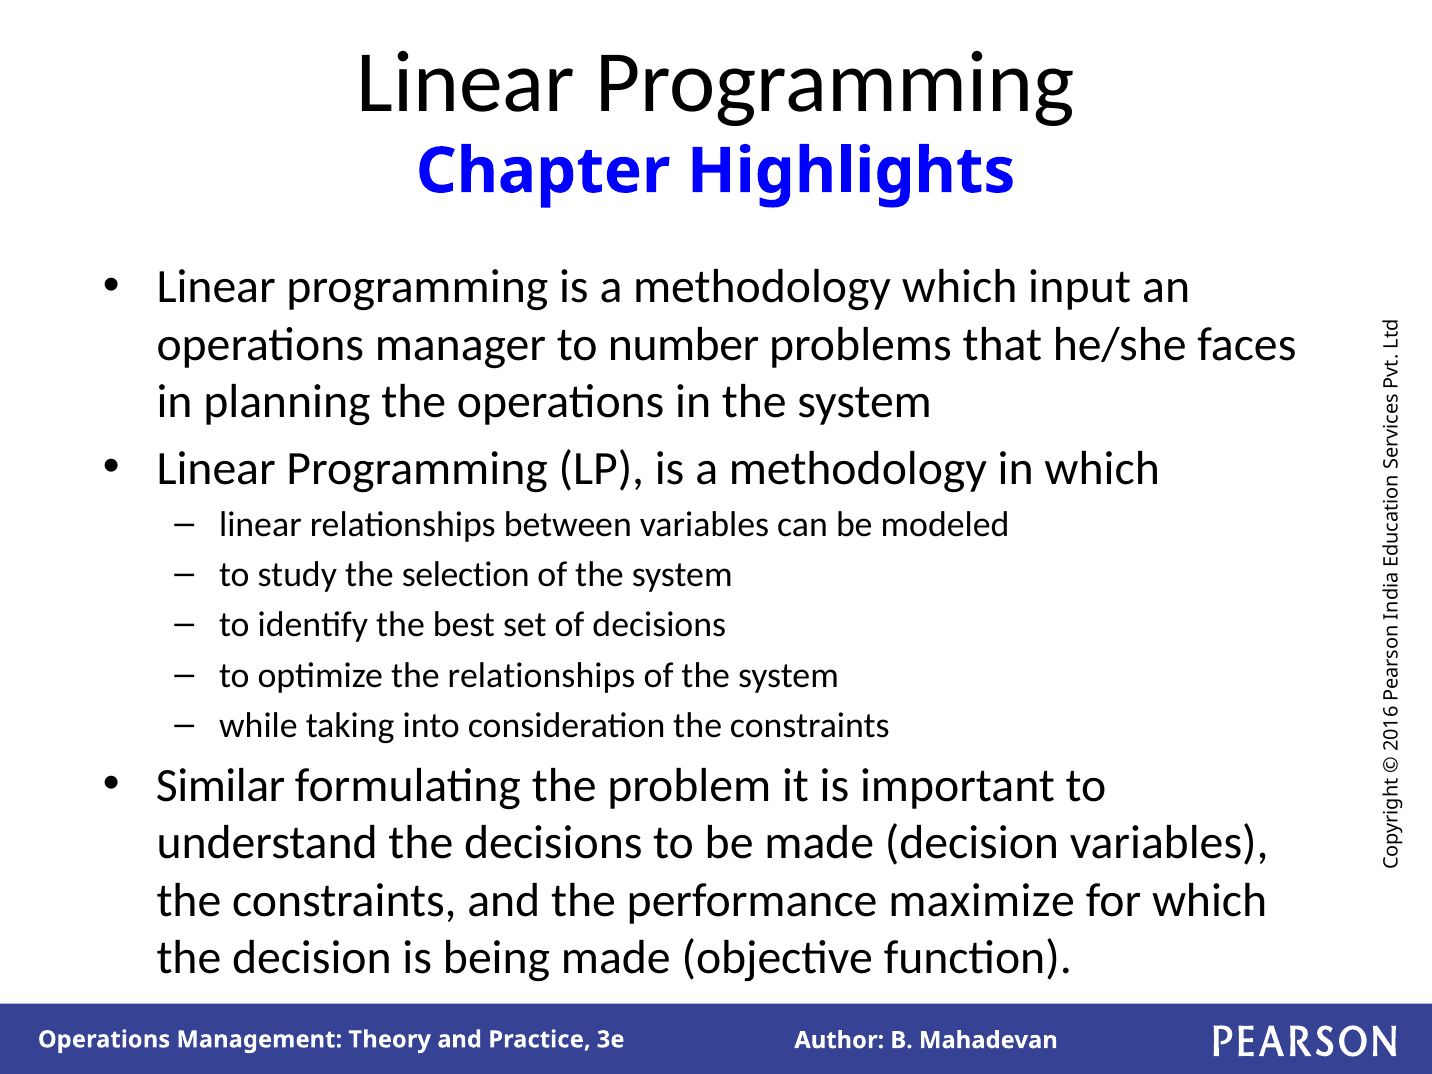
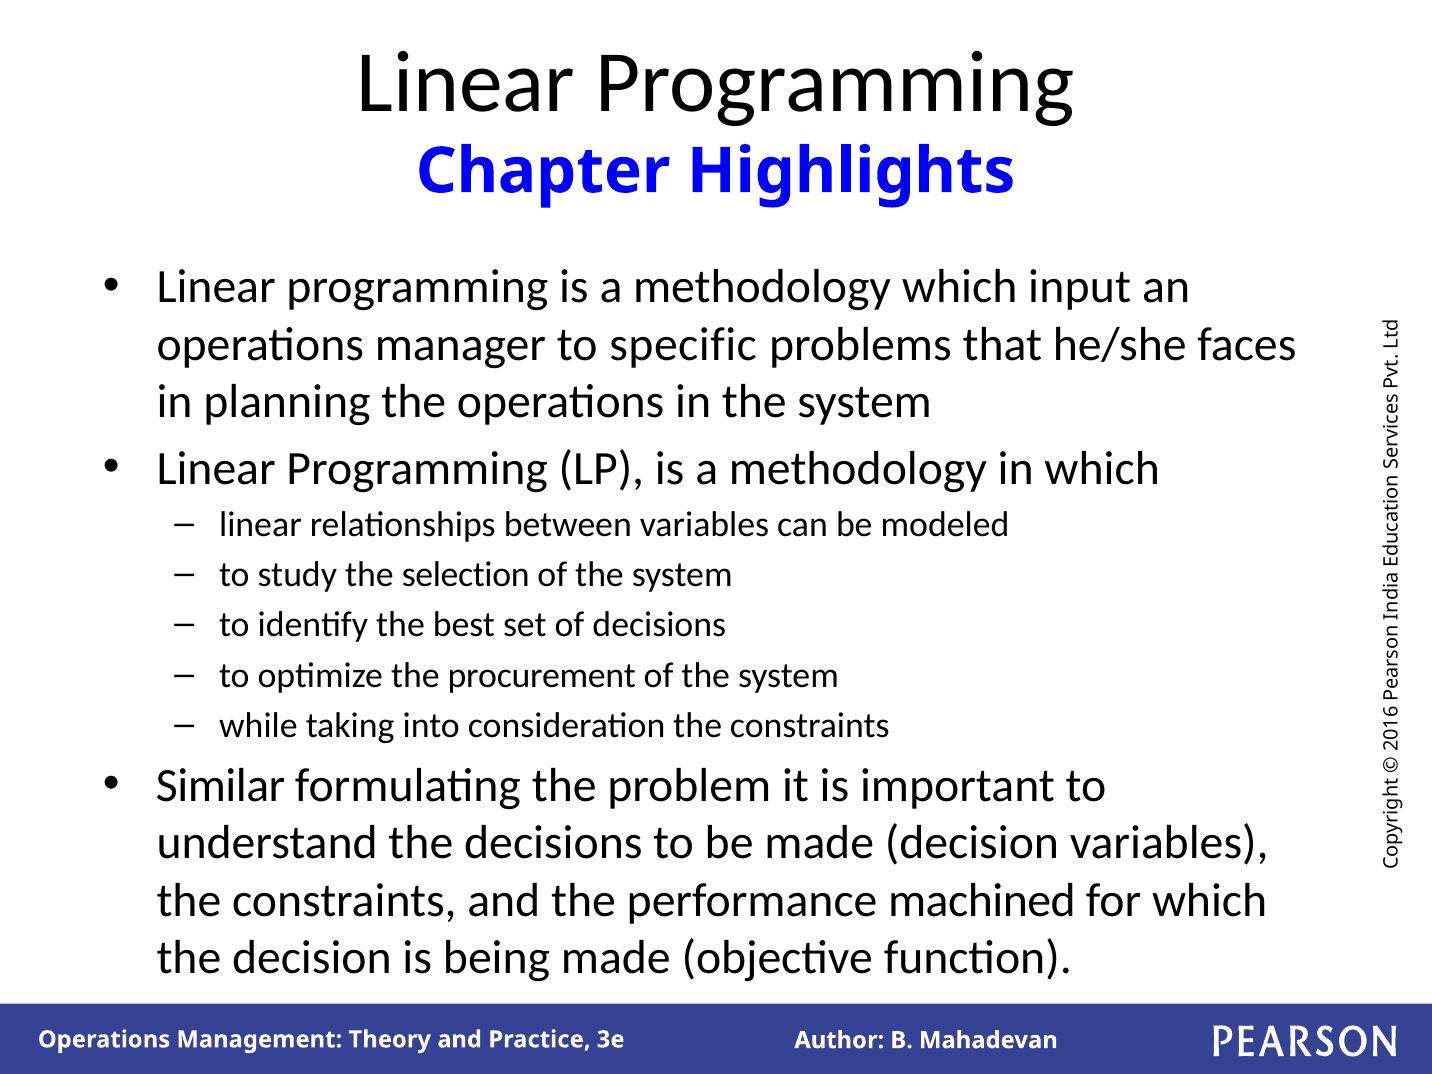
number: number -> specific
the relationships: relationships -> procurement
maximize: maximize -> machined
